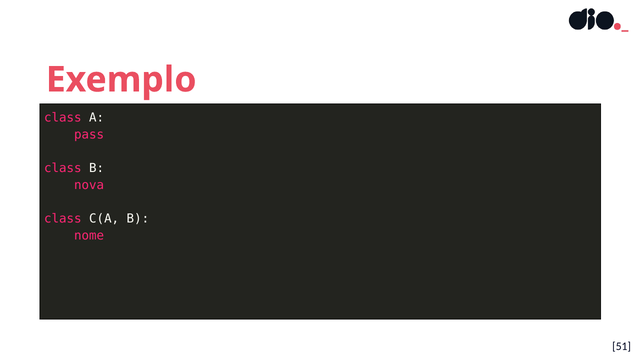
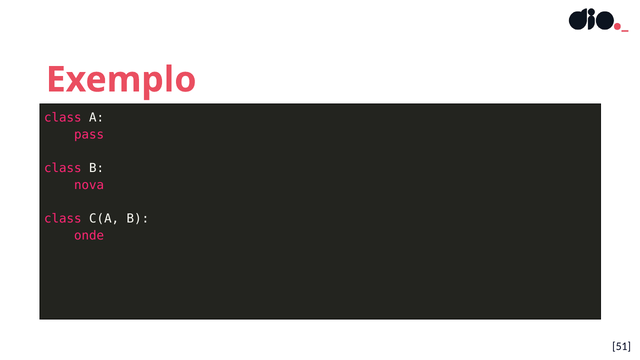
nome: nome -> onde
